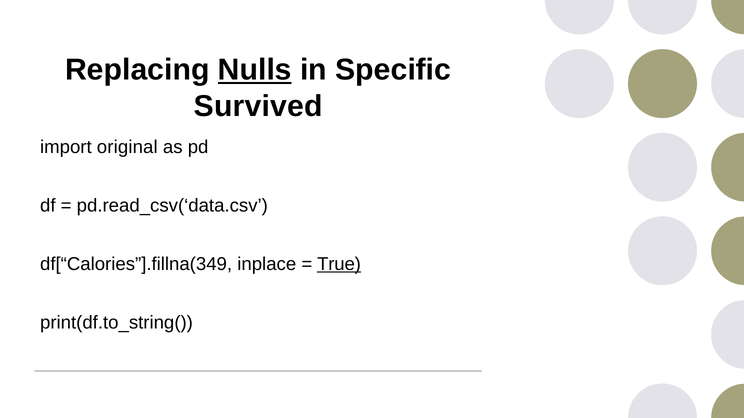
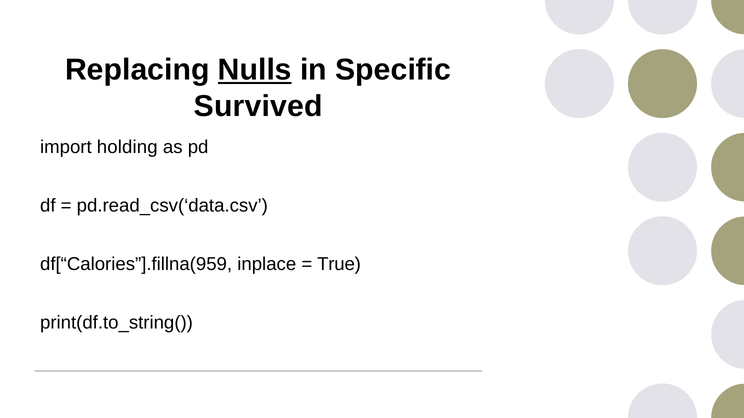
original: original -> holding
df[“Calories”].fillna(349: df[“Calories”].fillna(349 -> df[“Calories”].fillna(959
True underline: present -> none
